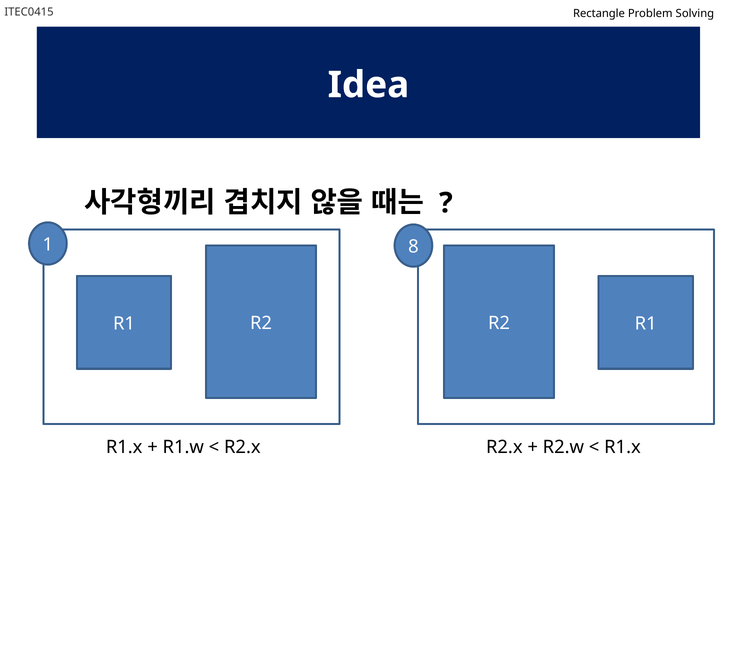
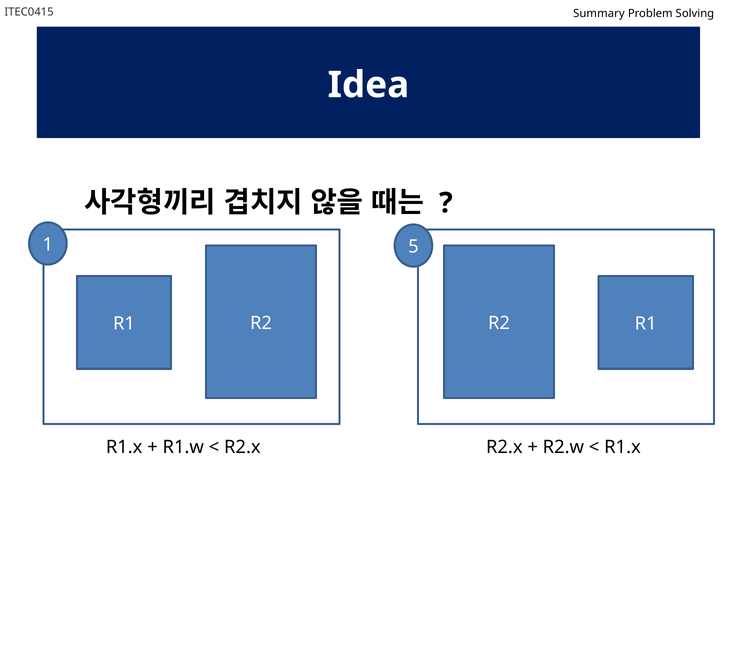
Rectangle: Rectangle -> Summary
8: 8 -> 5
